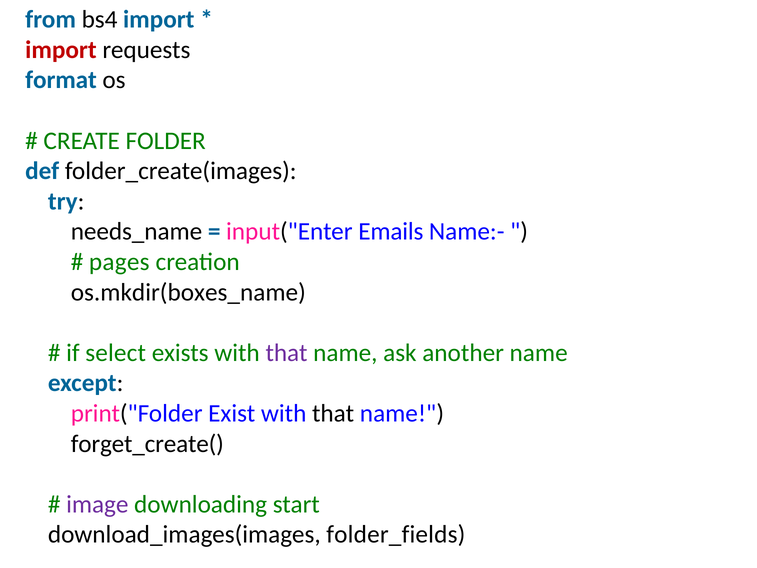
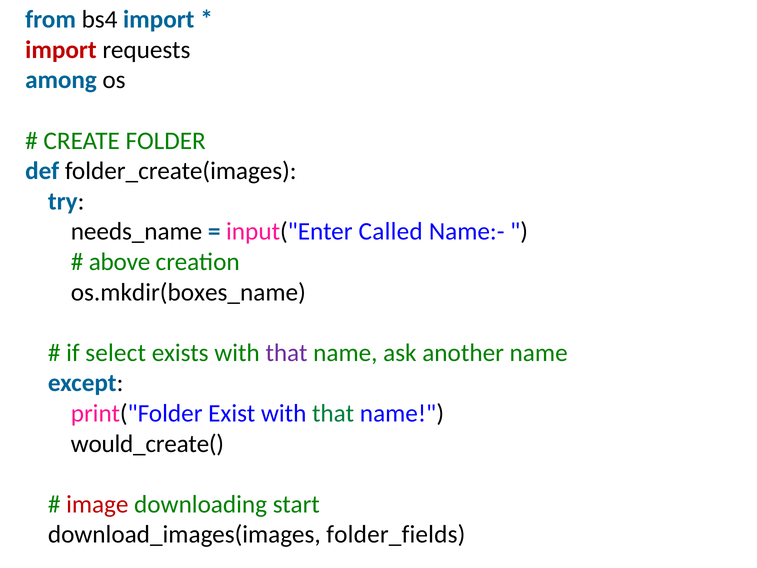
format: format -> among
Emails: Emails -> Called
pages: pages -> above
that at (333, 413) colour: black -> green
forget_create(: forget_create( -> would_create(
image colour: purple -> red
